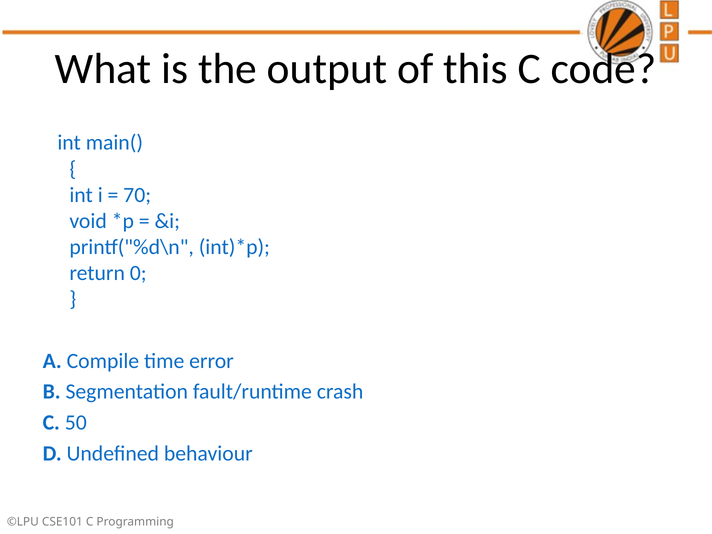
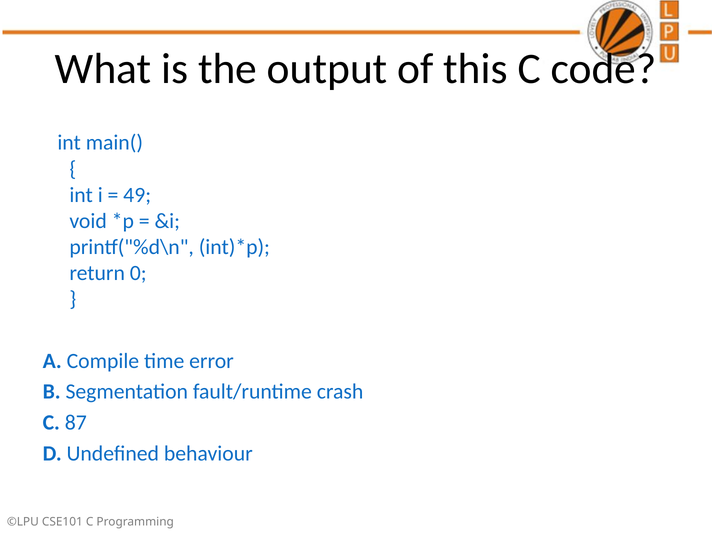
70: 70 -> 49
50: 50 -> 87
